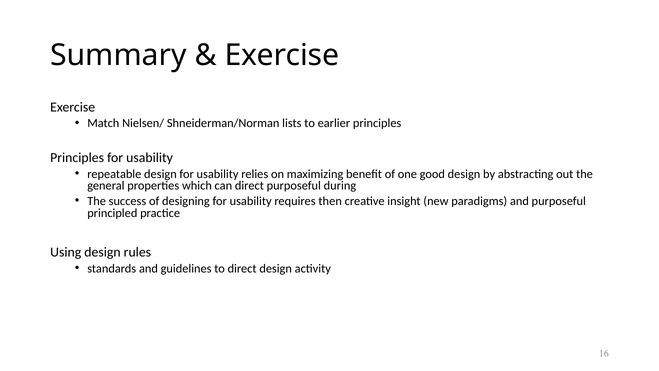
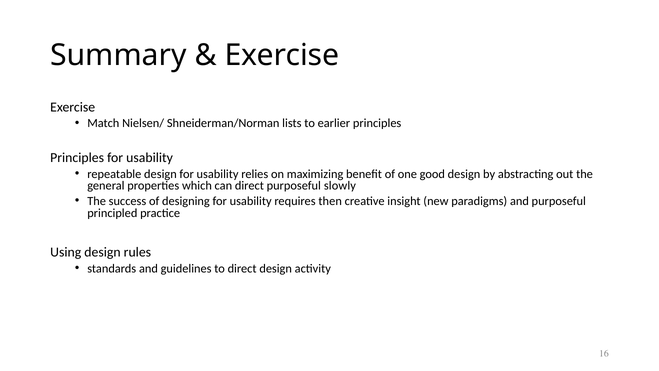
during: during -> slowly
